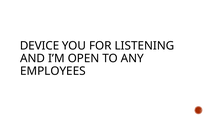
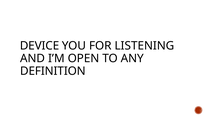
EMPLOYEES: EMPLOYEES -> DEFINITION
